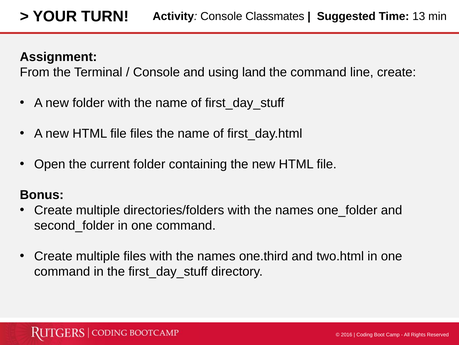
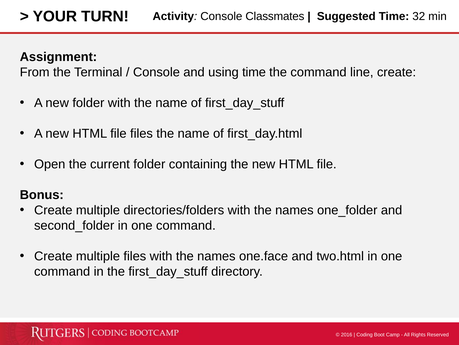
13: 13 -> 32
using land: land -> time
one.third: one.third -> one.face
